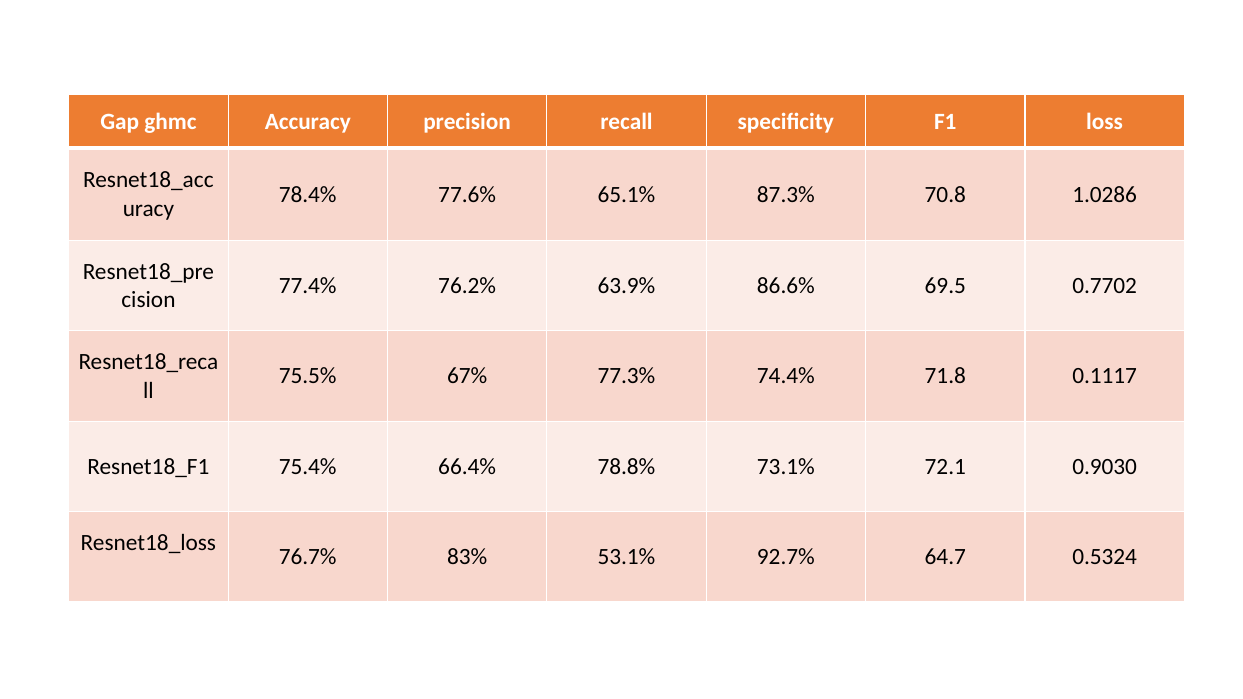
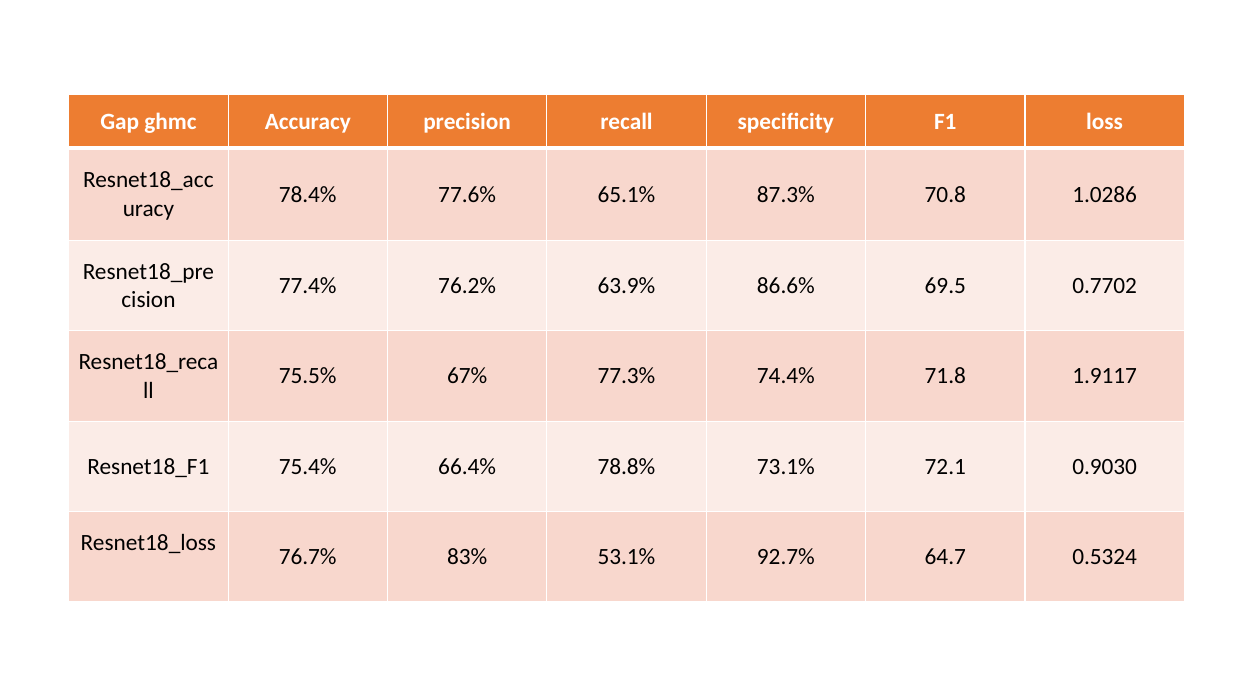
0.1117: 0.1117 -> 1.9117
